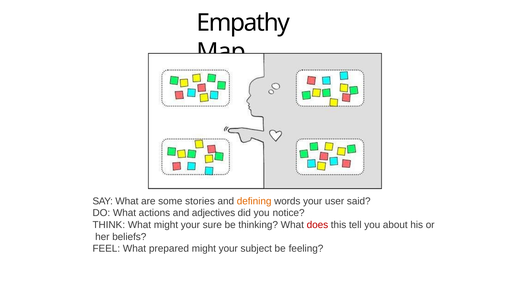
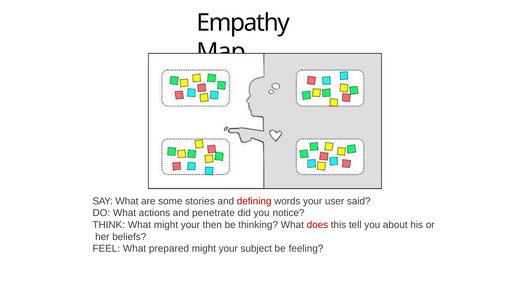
defining colour: orange -> red
adjectives: adjectives -> penetrate
sure: sure -> then
